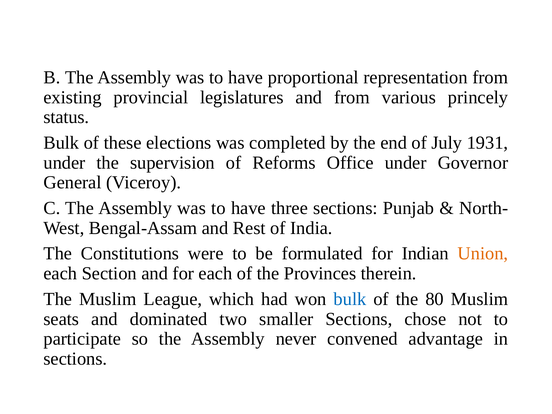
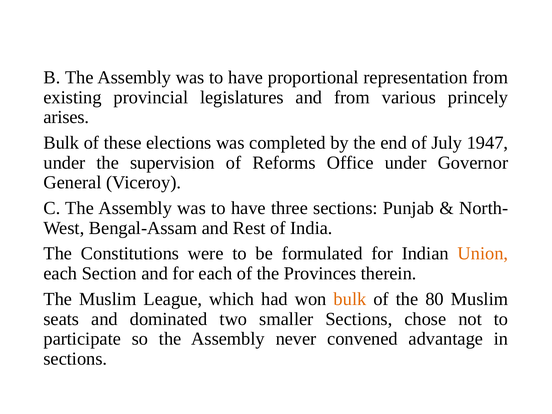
status: status -> arises
1931: 1931 -> 1947
bulk at (350, 299) colour: blue -> orange
